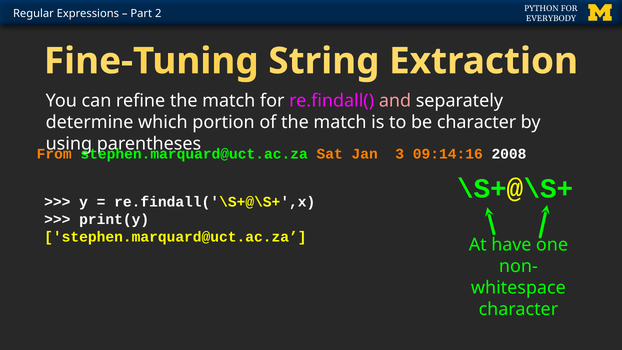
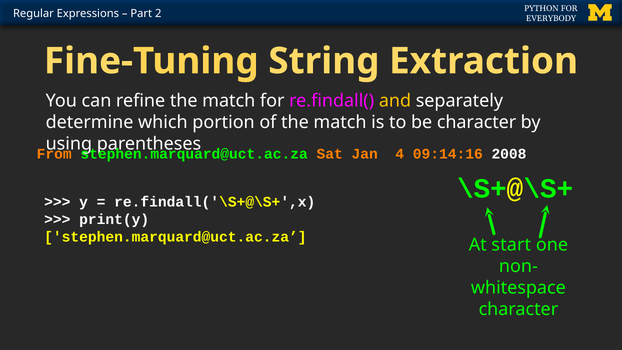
and colour: pink -> yellow
3: 3 -> 4
have: have -> start
